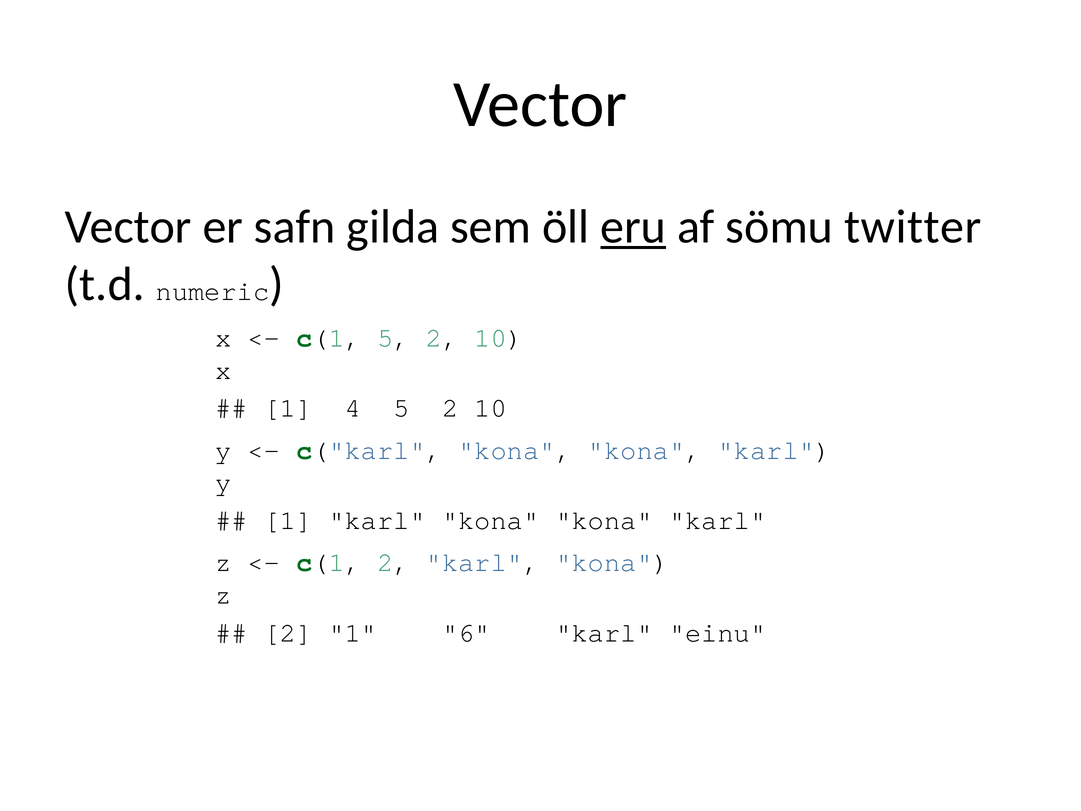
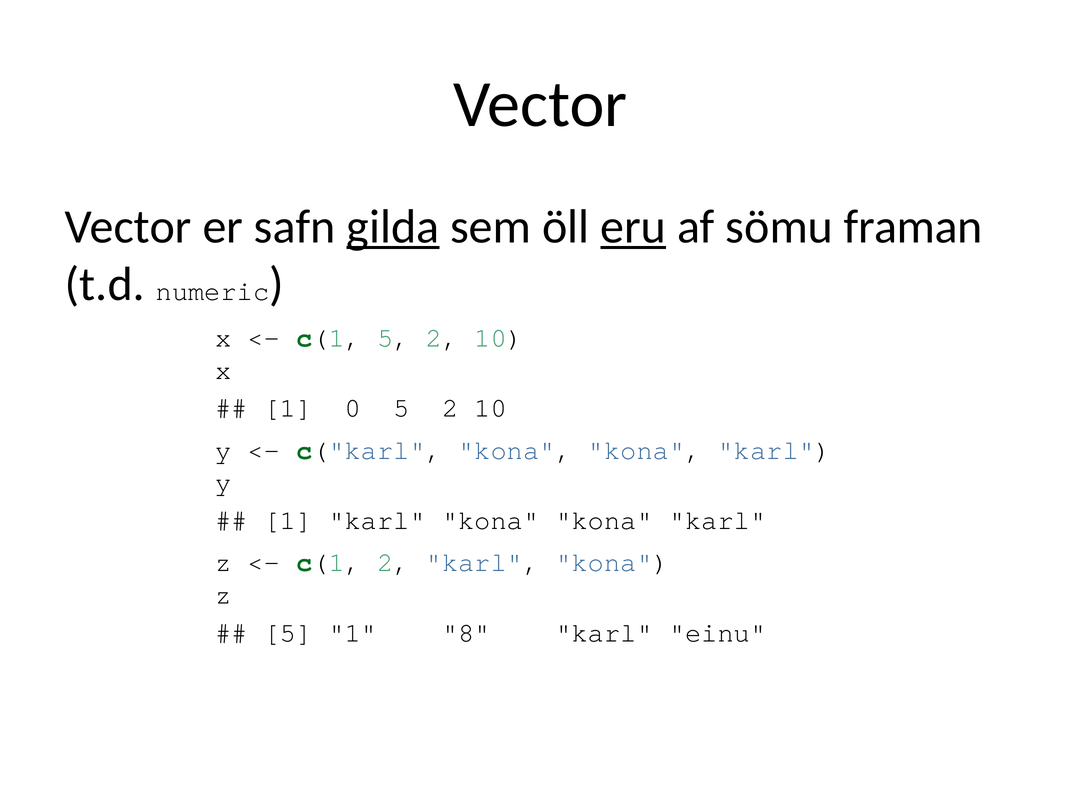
gilda underline: none -> present
twitter: twitter -> framan
4: 4 -> 0
2 at (288, 633): 2 -> 5
6: 6 -> 8
